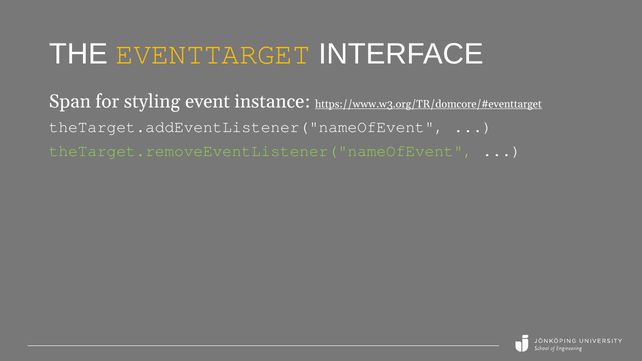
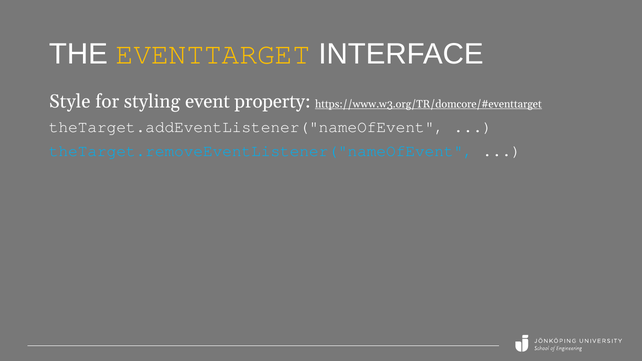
Span: Span -> Style
instance: instance -> property
theTarget.removeEventListener("nameOfEvent colour: light green -> light blue
